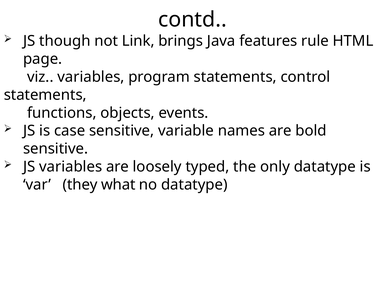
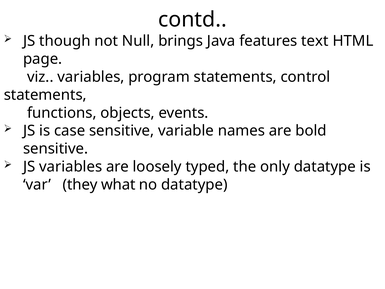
Link: Link -> Null
rule: rule -> text
